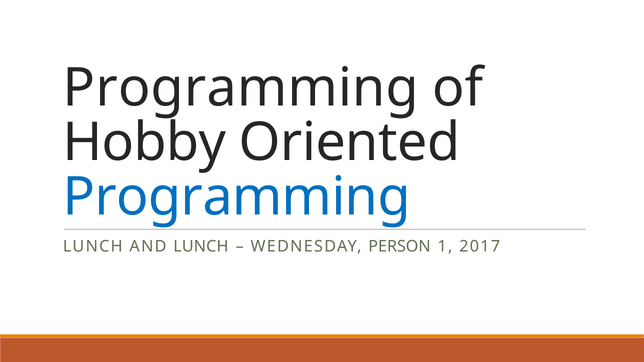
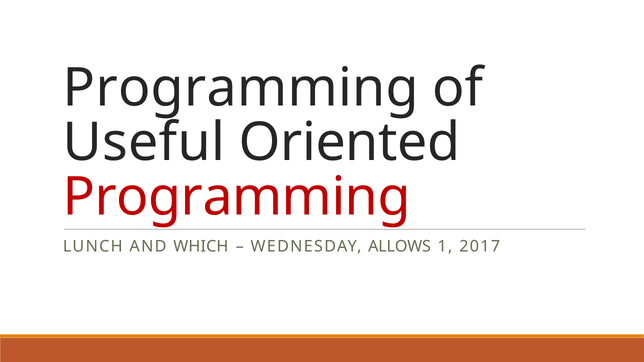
Hobby: Hobby -> Useful
Programming at (237, 197) colour: blue -> red
AND LUNCH: LUNCH -> WHICH
PERSON: PERSON -> ALLOWS
